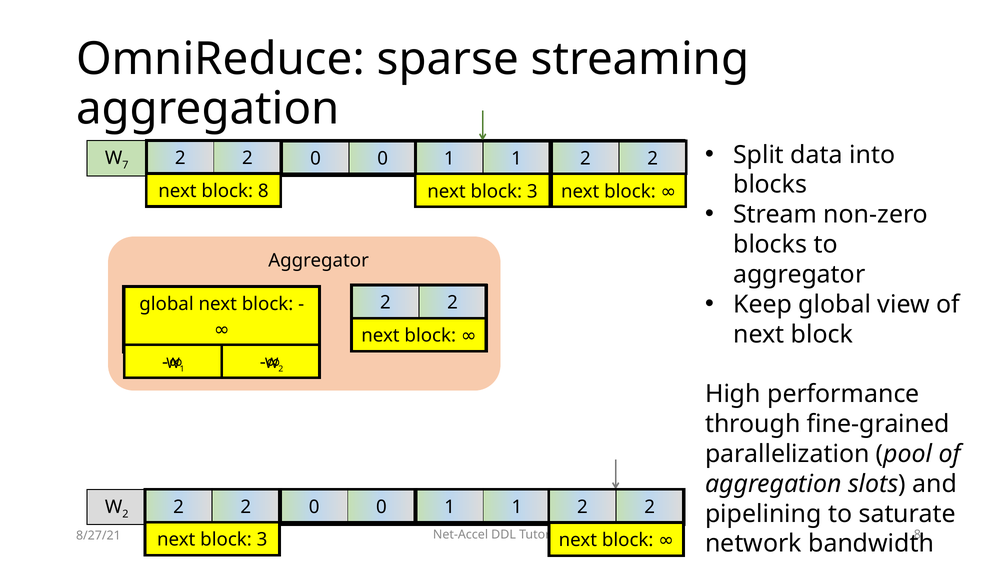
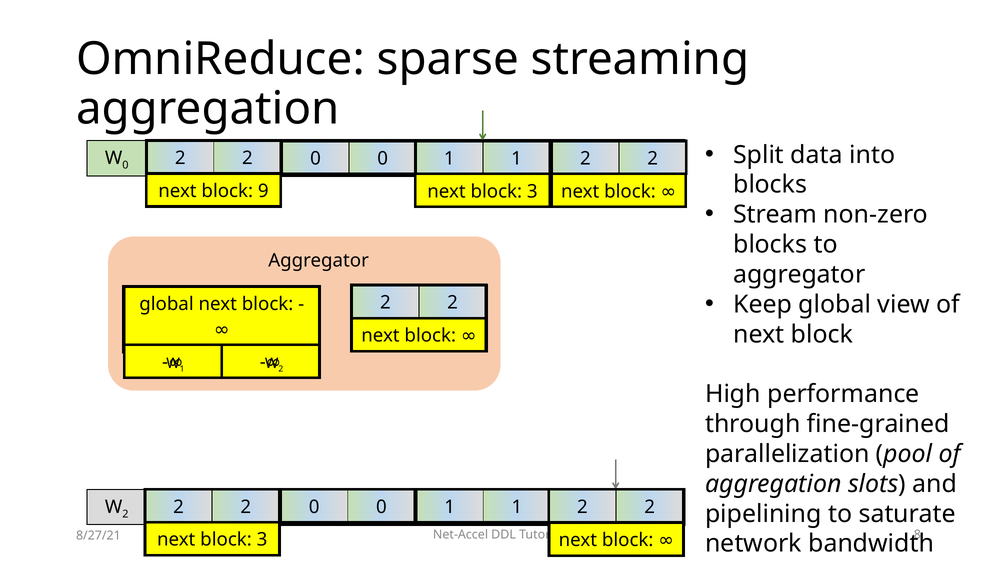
7 at (125, 165): 7 -> 0
block 8: 8 -> 9
